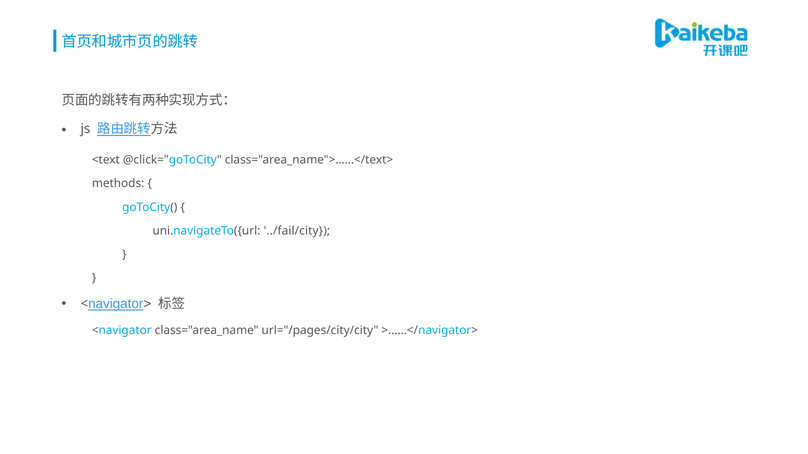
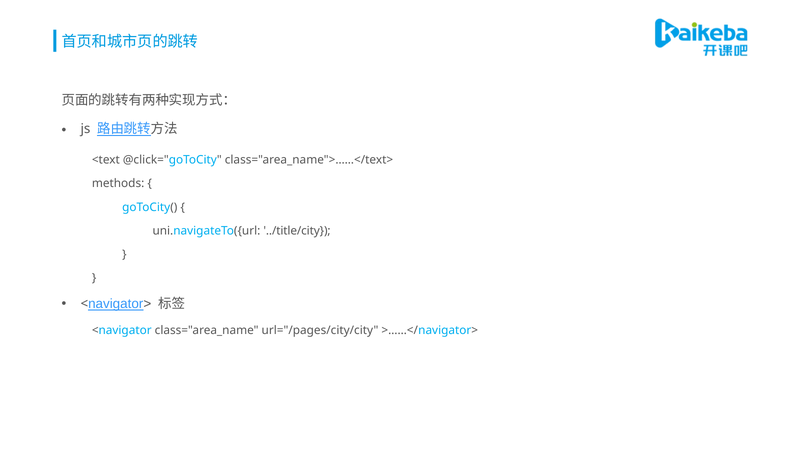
../fail/city: ../fail/city -> ../title/city
